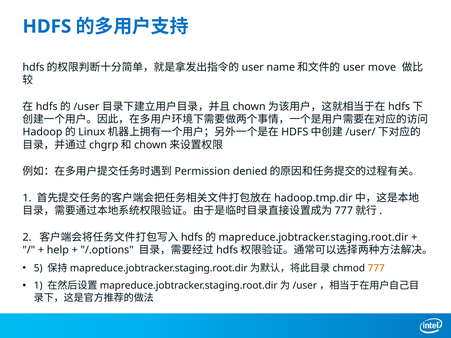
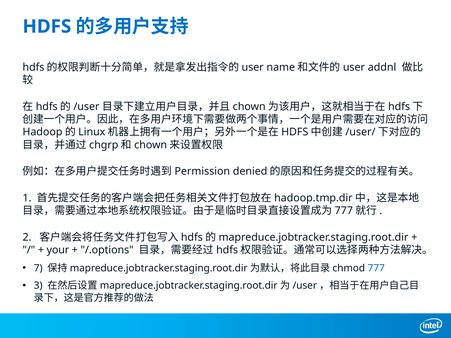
move: move -> addnl
help: help -> your
5: 5 -> 7
777 colour: orange -> blue
1 at (38, 286): 1 -> 3
